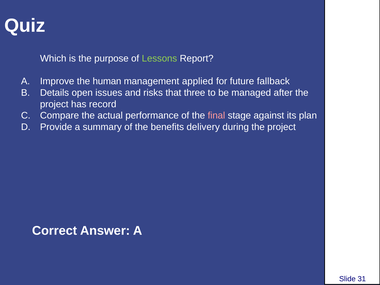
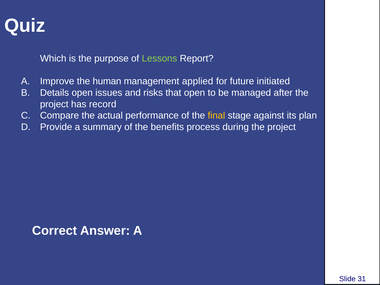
fallback: fallback -> initiated
that three: three -> open
final colour: pink -> yellow
delivery: delivery -> process
